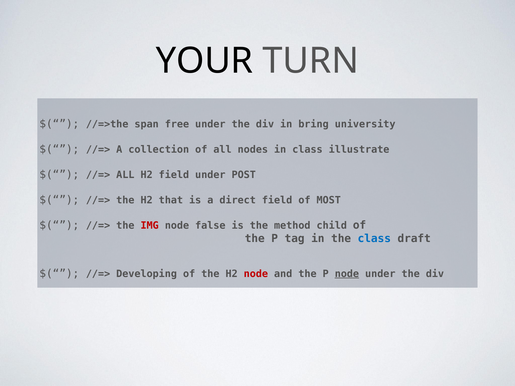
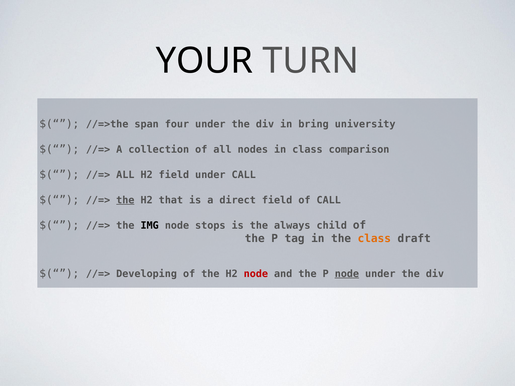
free: free -> four
illustrate: illustrate -> comparison
under POST: POST -> CALL
the at (125, 200) underline: none -> present
of MOST: MOST -> CALL
IMG colour: red -> black
false: false -> stops
method: method -> always
class at (374, 239) colour: blue -> orange
